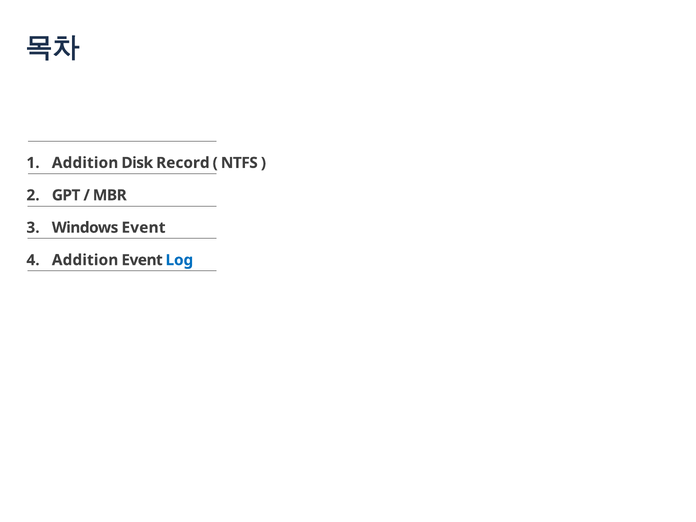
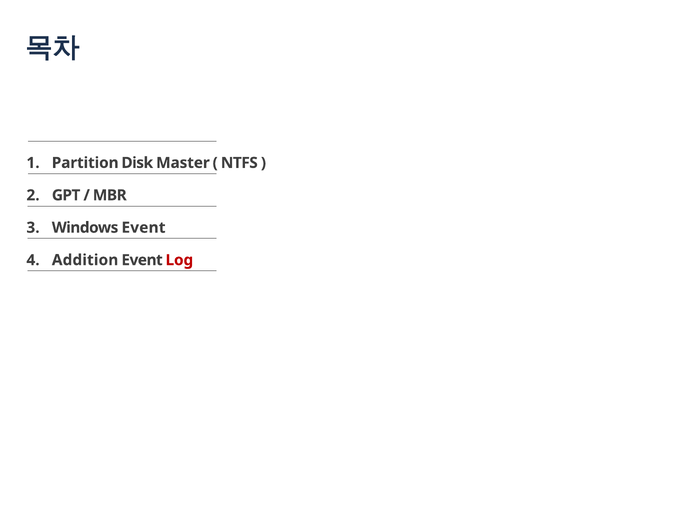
Addition at (85, 163): Addition -> Partition
Record: Record -> Master
Log colour: blue -> red
